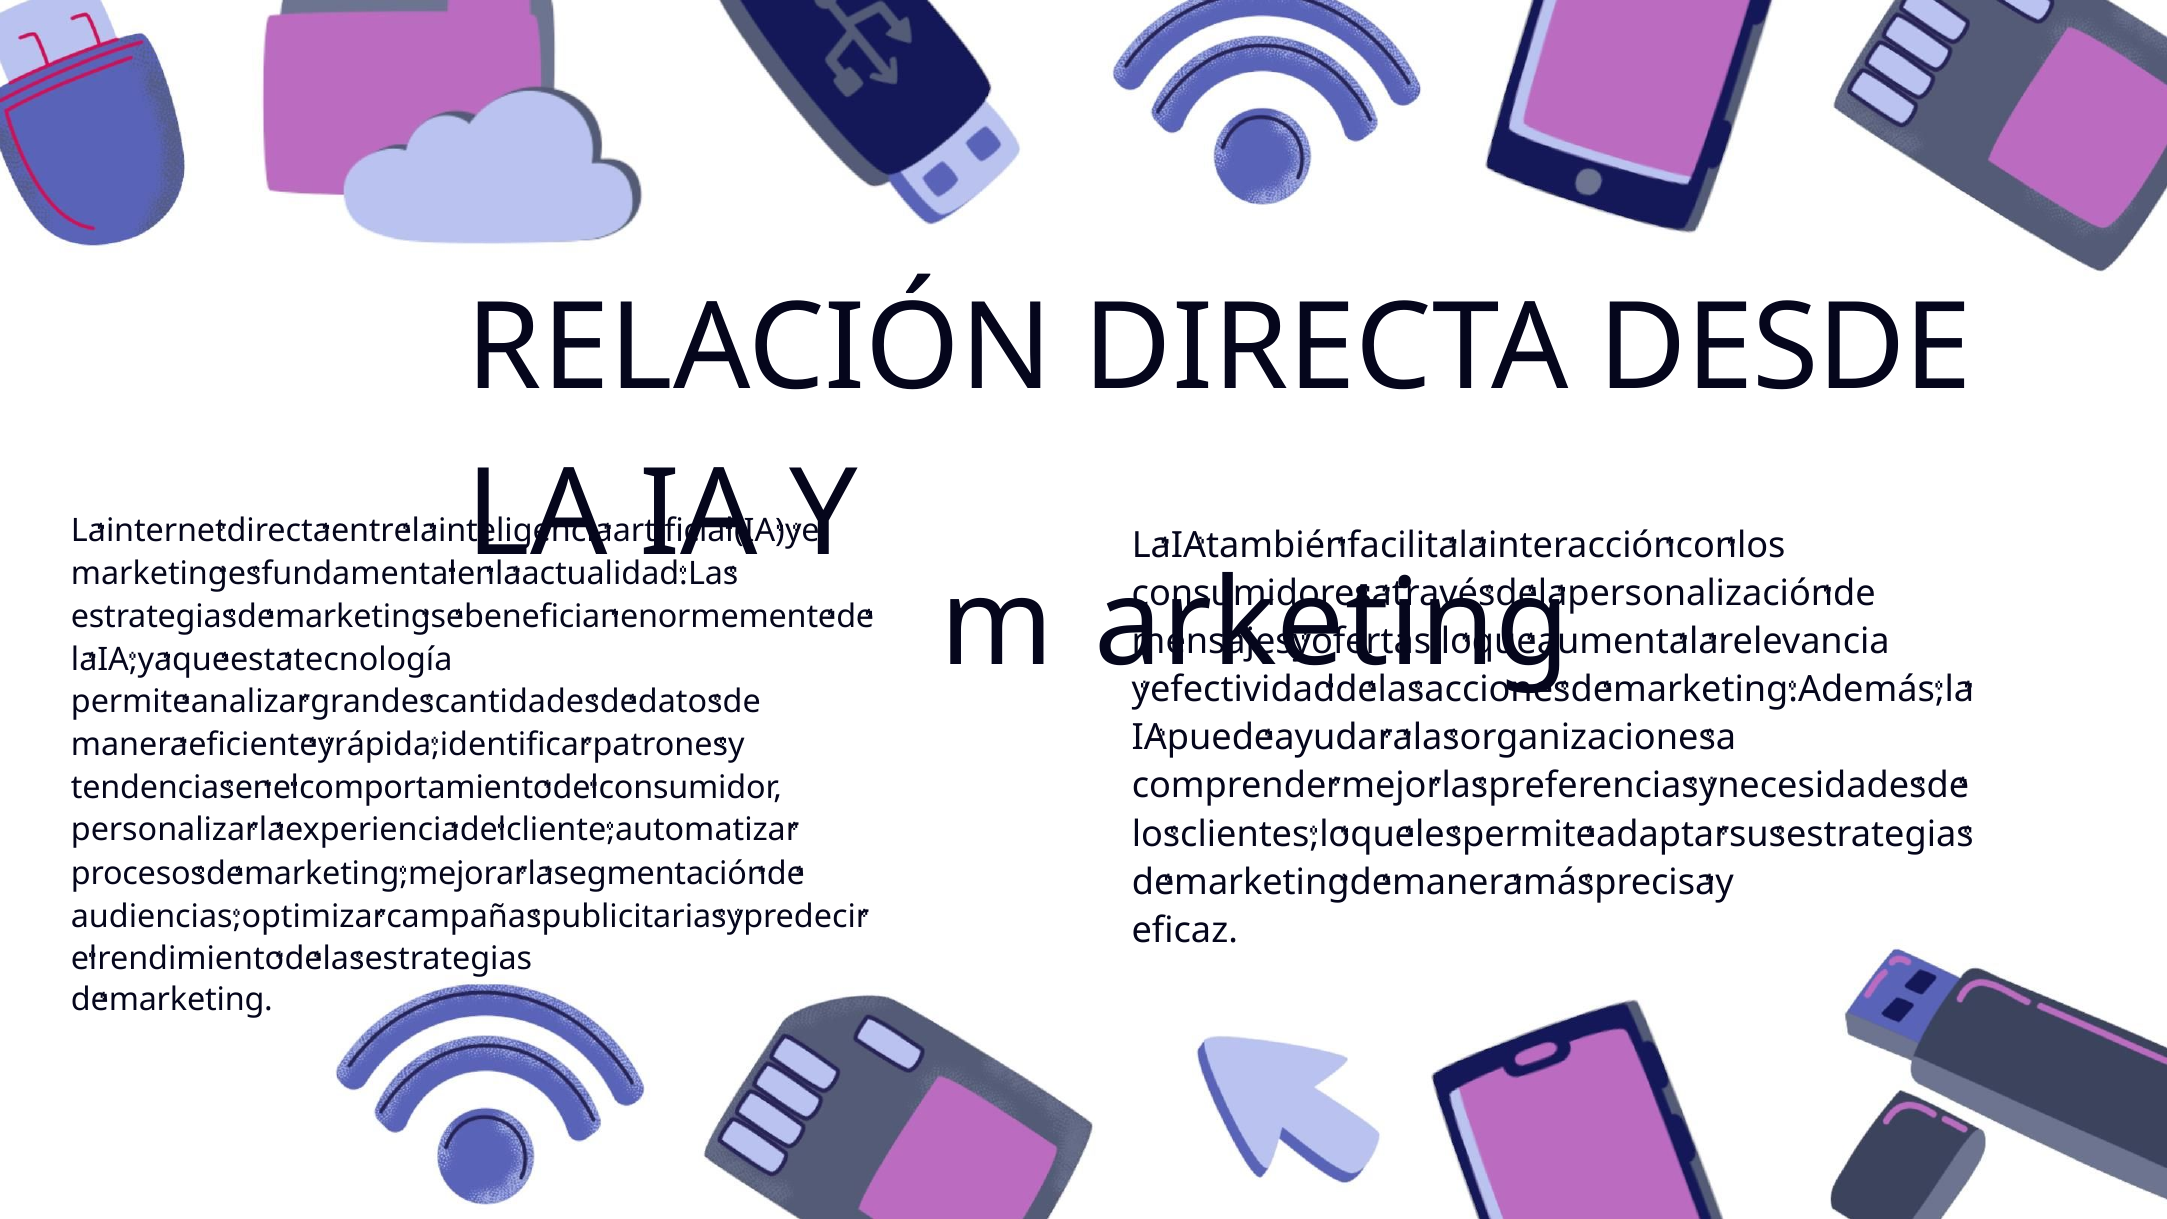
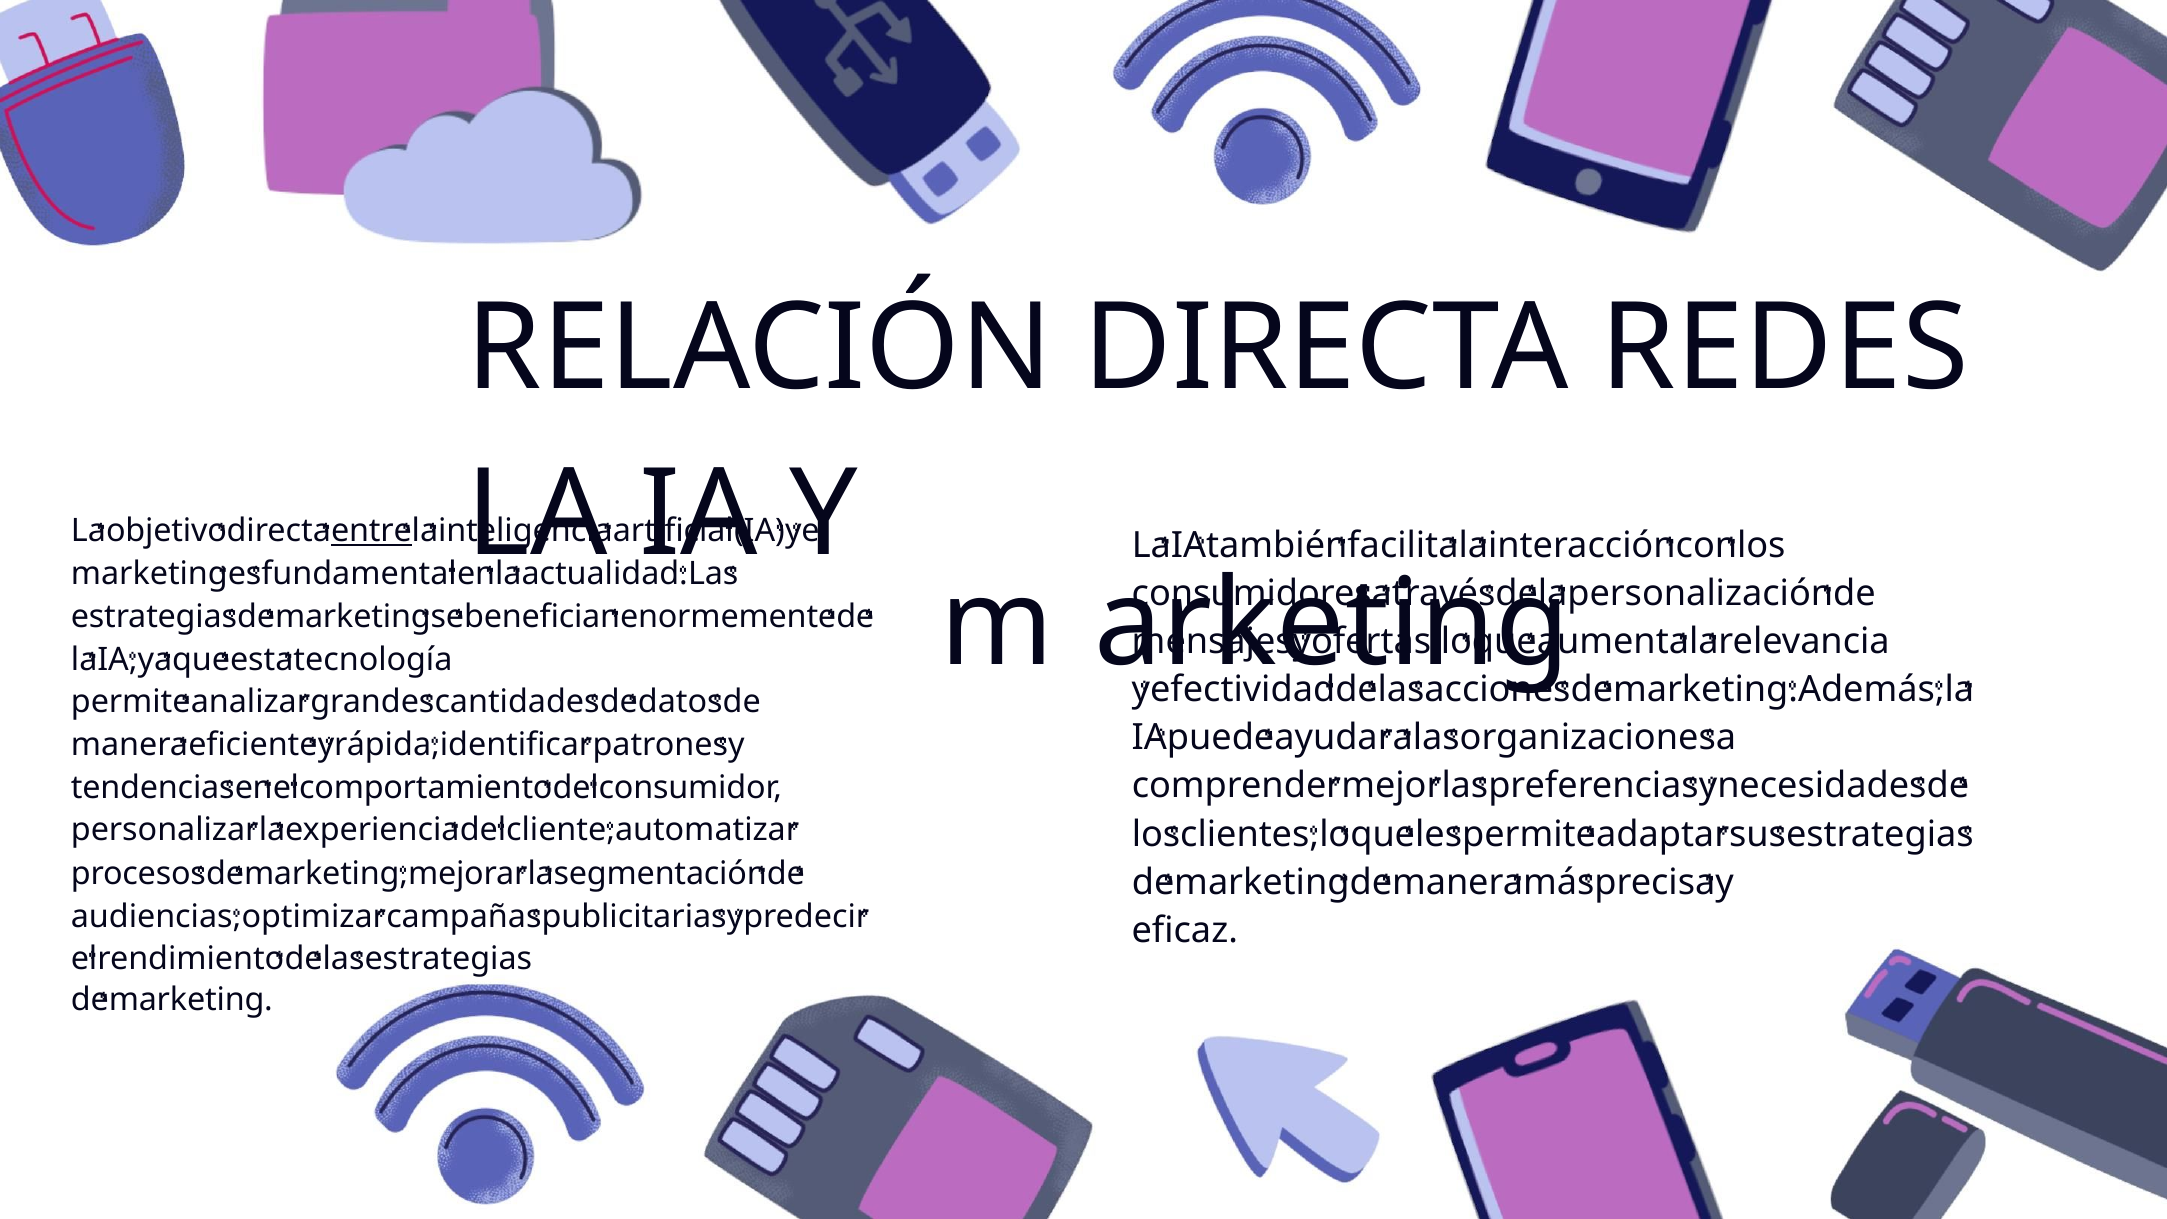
DESDE: DESDE -> REDES
internet: internet -> objetivo
entre underline: none -> present
